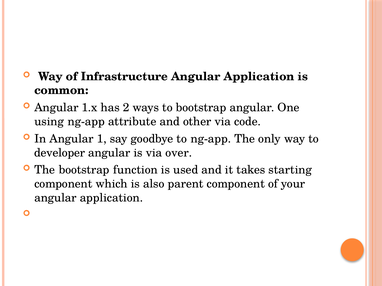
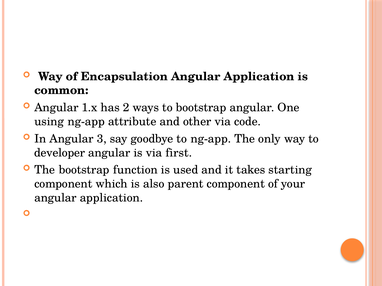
Infrastructure: Infrastructure -> Encapsulation
1: 1 -> 3
over: over -> first
